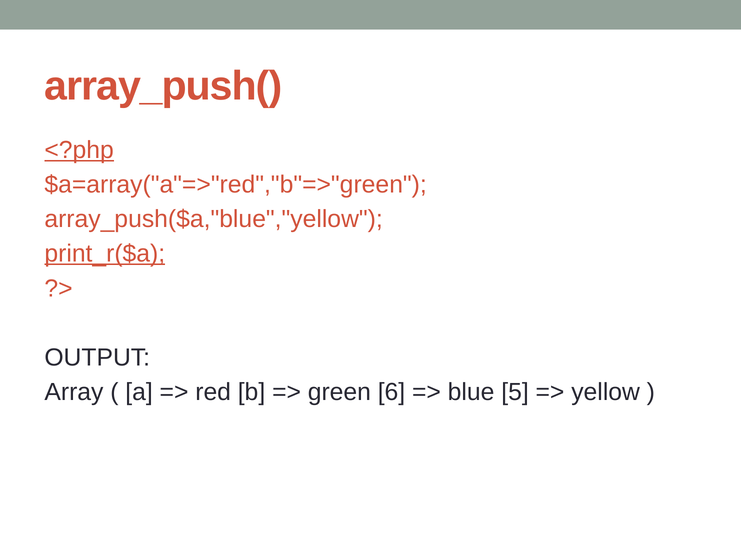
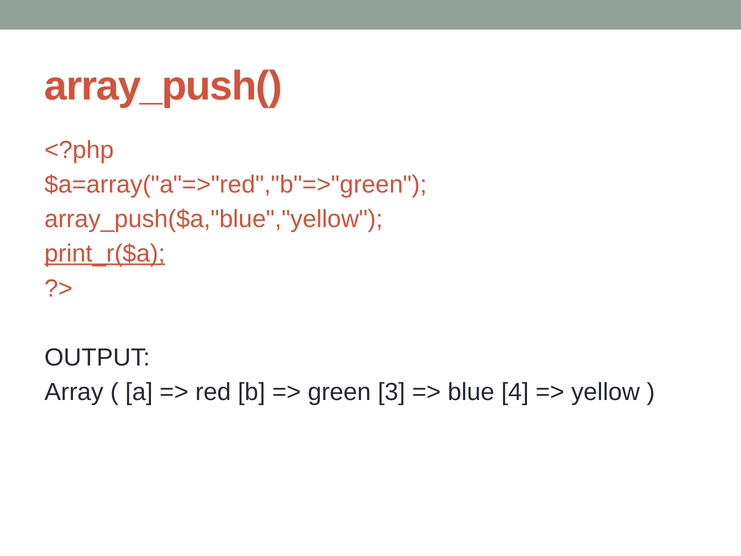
<?php underline: present -> none
6: 6 -> 3
5: 5 -> 4
